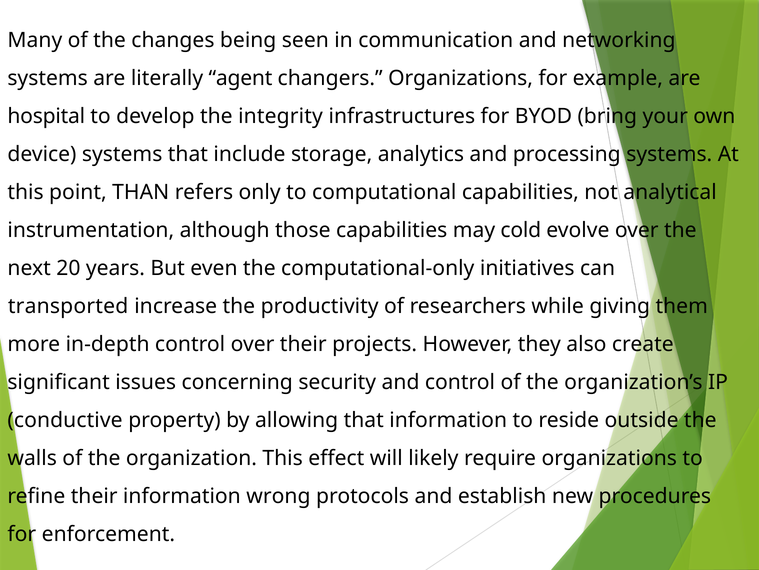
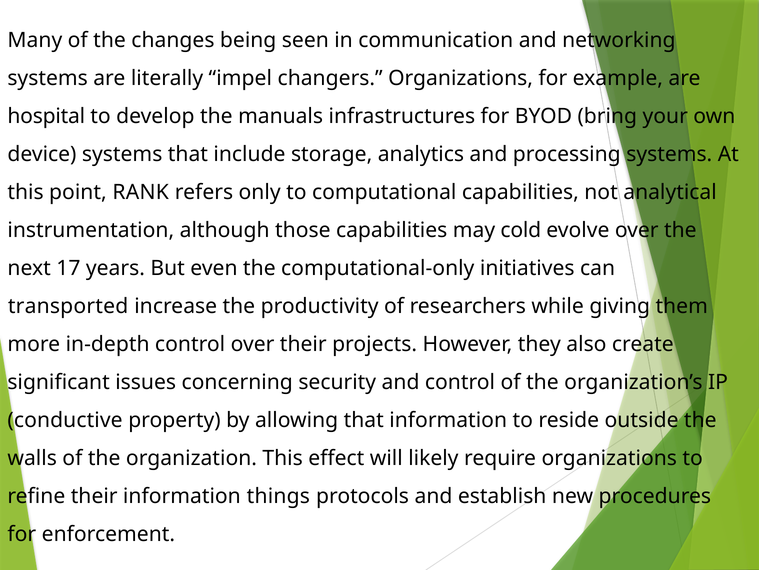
agent: agent -> impel
integrity: integrity -> manuals
THAN: THAN -> RANK
20: 20 -> 17
wrong: wrong -> things
